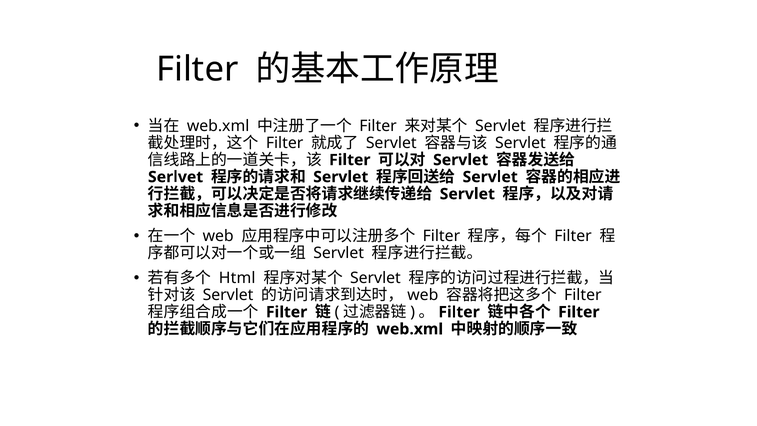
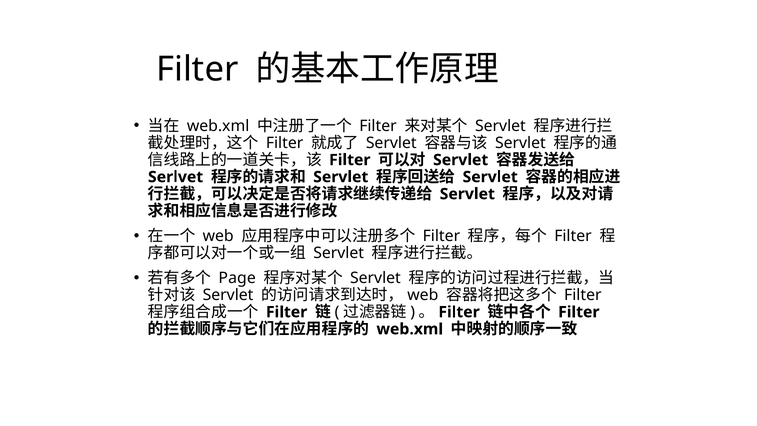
Html: Html -> Page
